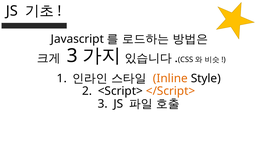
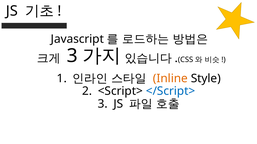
</Script> colour: orange -> blue
